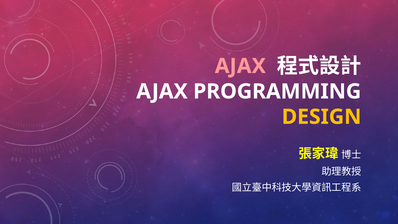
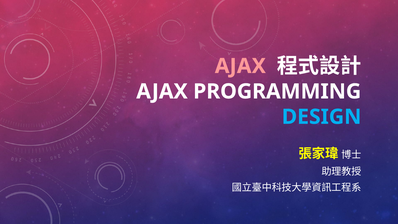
DESIGN colour: yellow -> light blue
